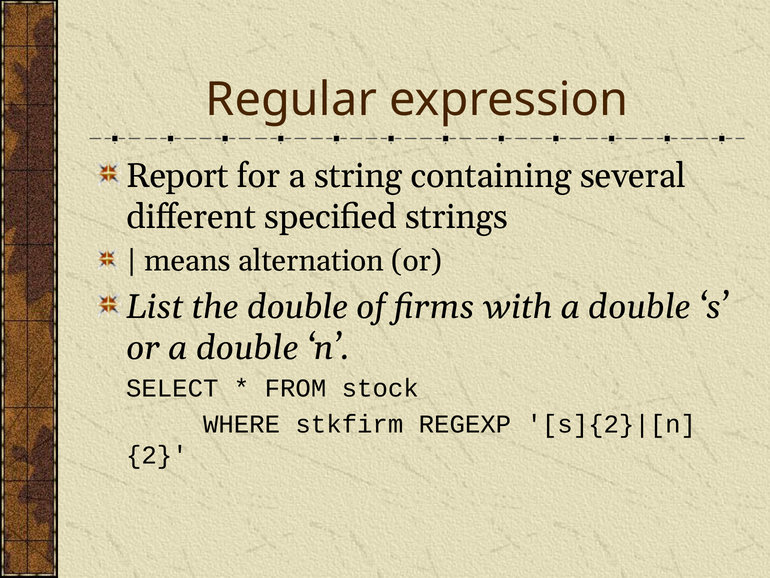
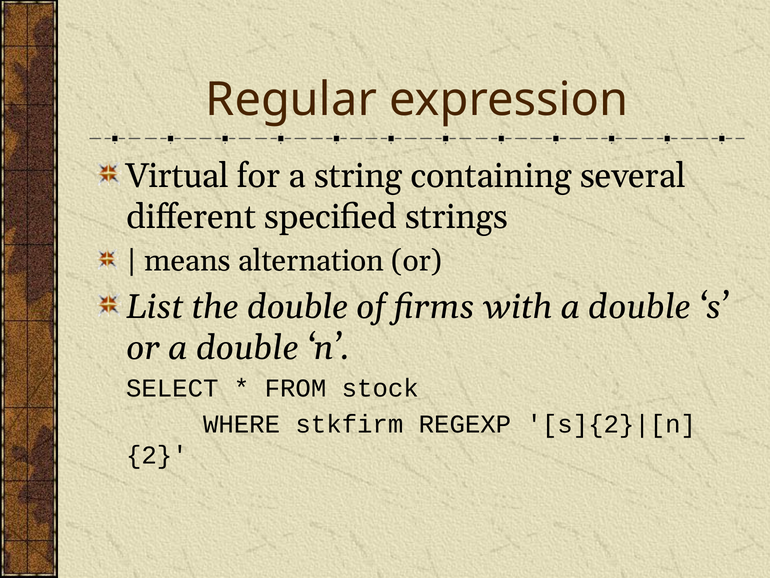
Report: Report -> Virtual
